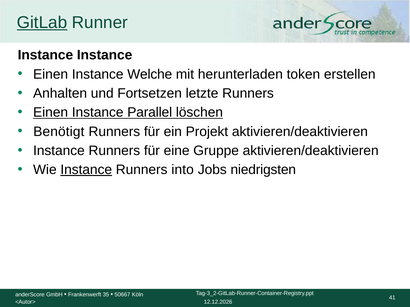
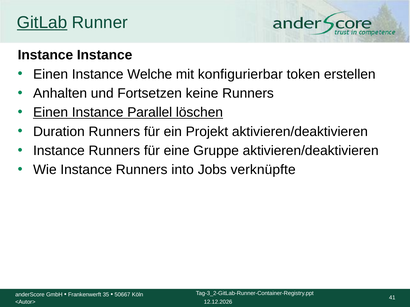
herunterladen: herunterladen -> konfigurierbar
letzte: letzte -> keine
Benötigt: Benötigt -> Duration
Instance at (86, 170) underline: present -> none
niedrigsten: niedrigsten -> verknüpfte
